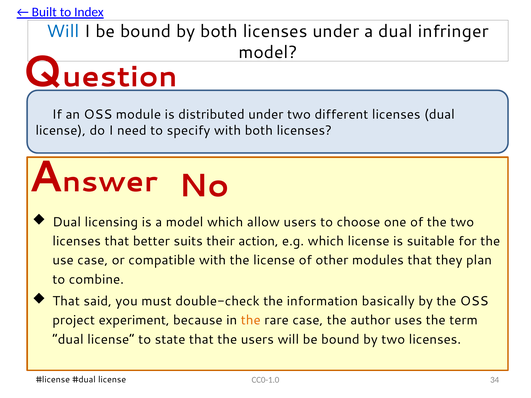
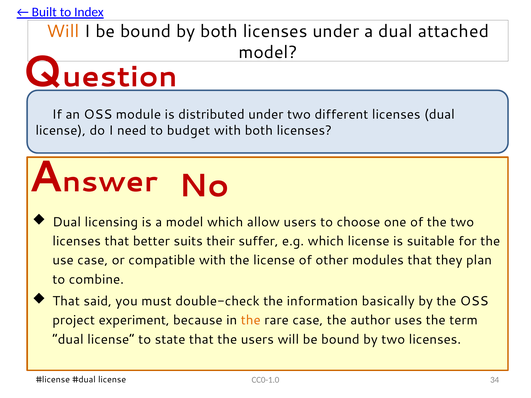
Will at (63, 31) colour: blue -> orange
infringer: infringer -> attached
specify: specify -> budget
action: action -> suffer
